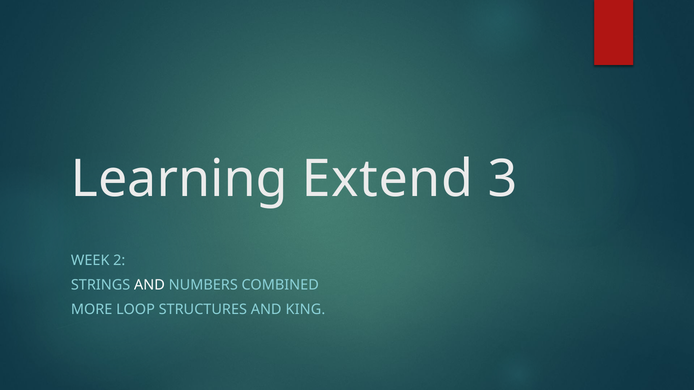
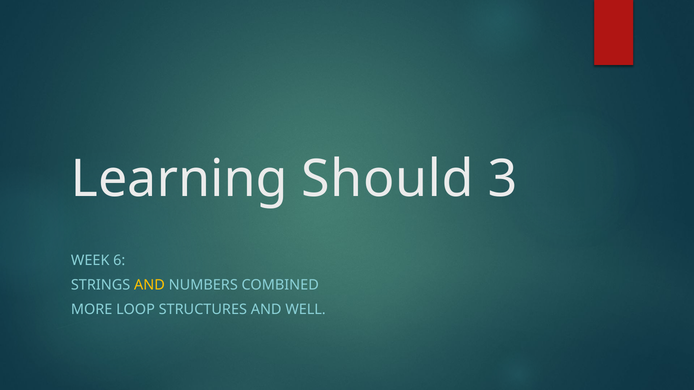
Extend: Extend -> Should
2: 2 -> 6
AND at (149, 285) colour: white -> yellow
KING: KING -> WELL
